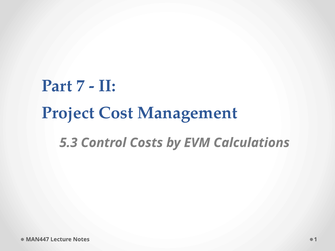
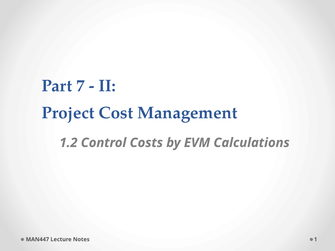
5.3: 5.3 -> 1.2
